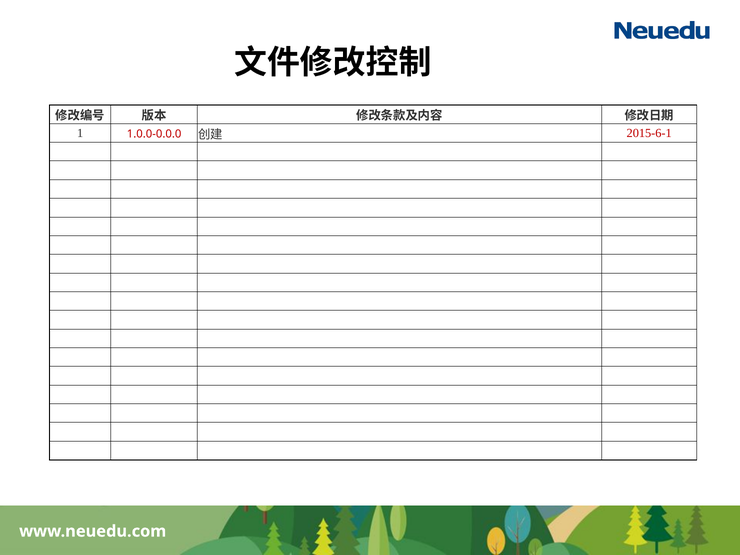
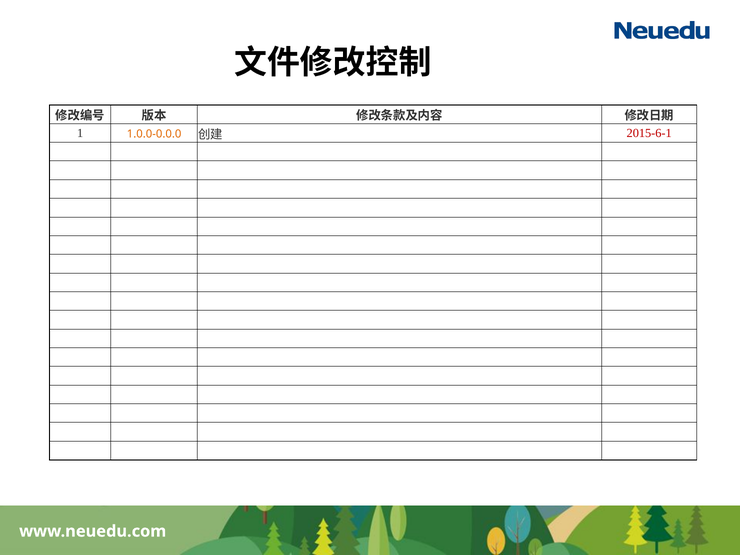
1.0.0-0.0.0 colour: red -> orange
